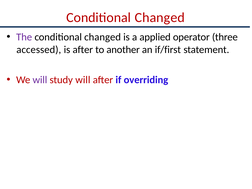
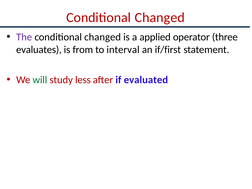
accessed: accessed -> evaluates
is after: after -> from
another: another -> interval
will at (40, 80) colour: purple -> green
study will: will -> less
overriding: overriding -> evaluated
